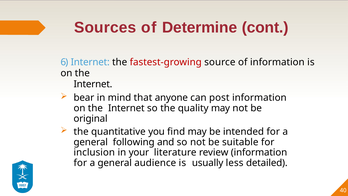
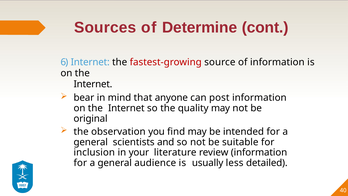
quantitative: quantitative -> observation
following: following -> scientists
